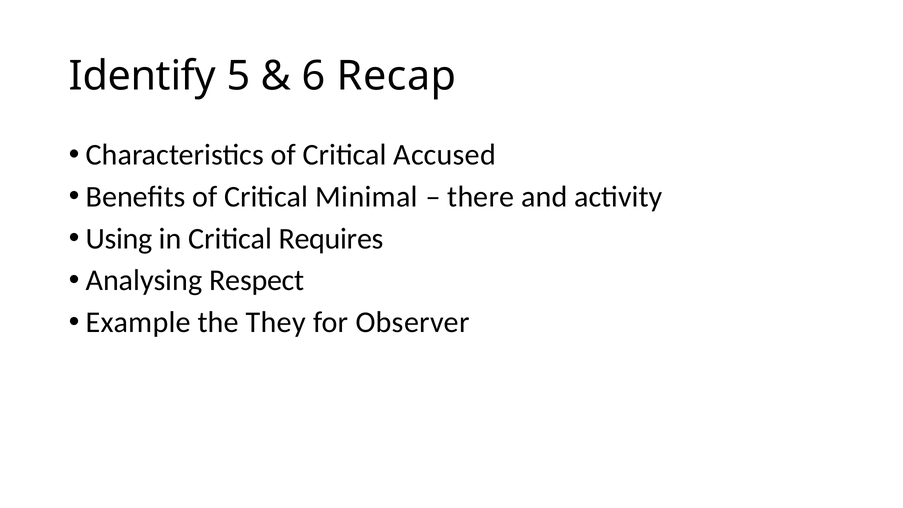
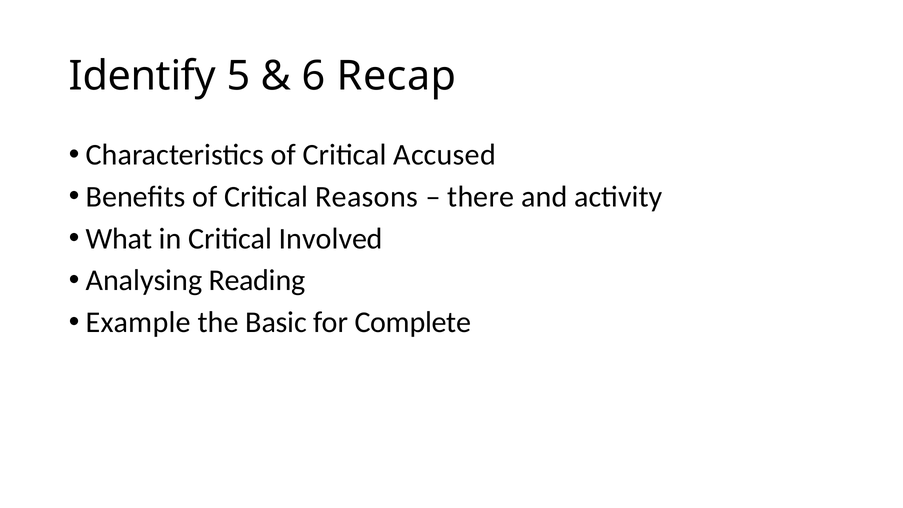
Minimal: Minimal -> Reasons
Using: Using -> What
Requires: Requires -> Involved
Respect: Respect -> Reading
They: They -> Basic
Observer: Observer -> Complete
